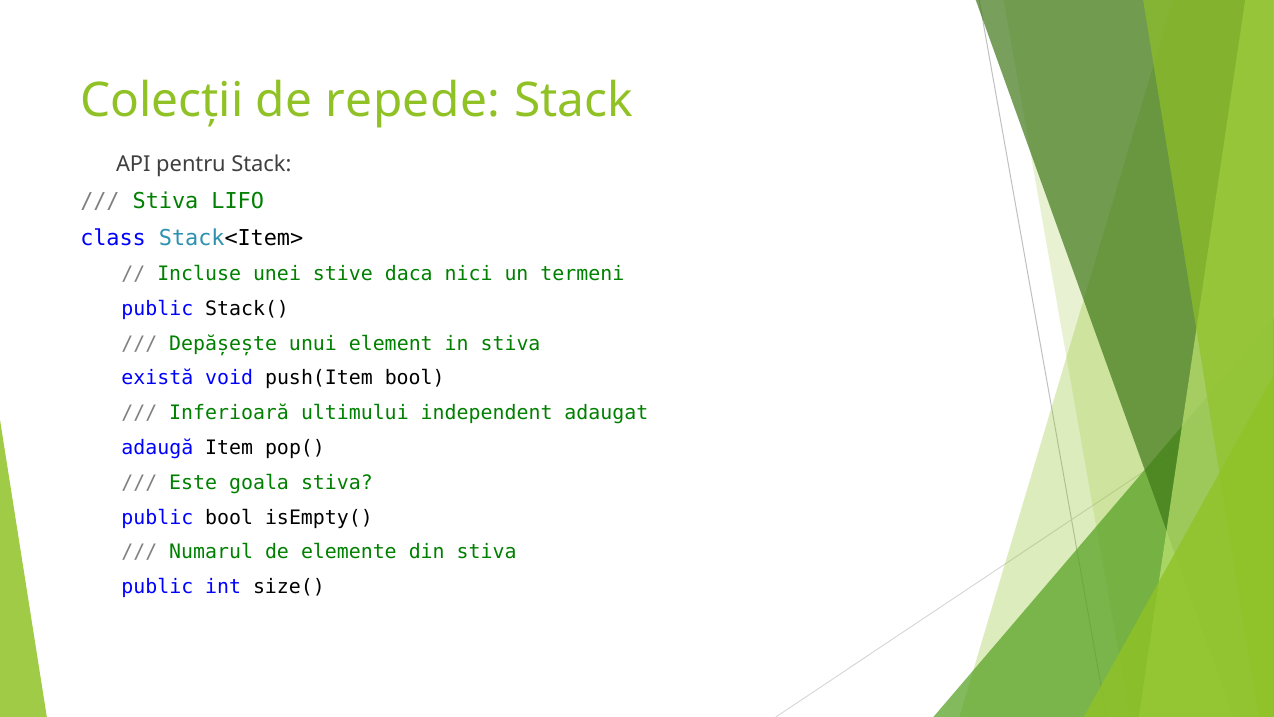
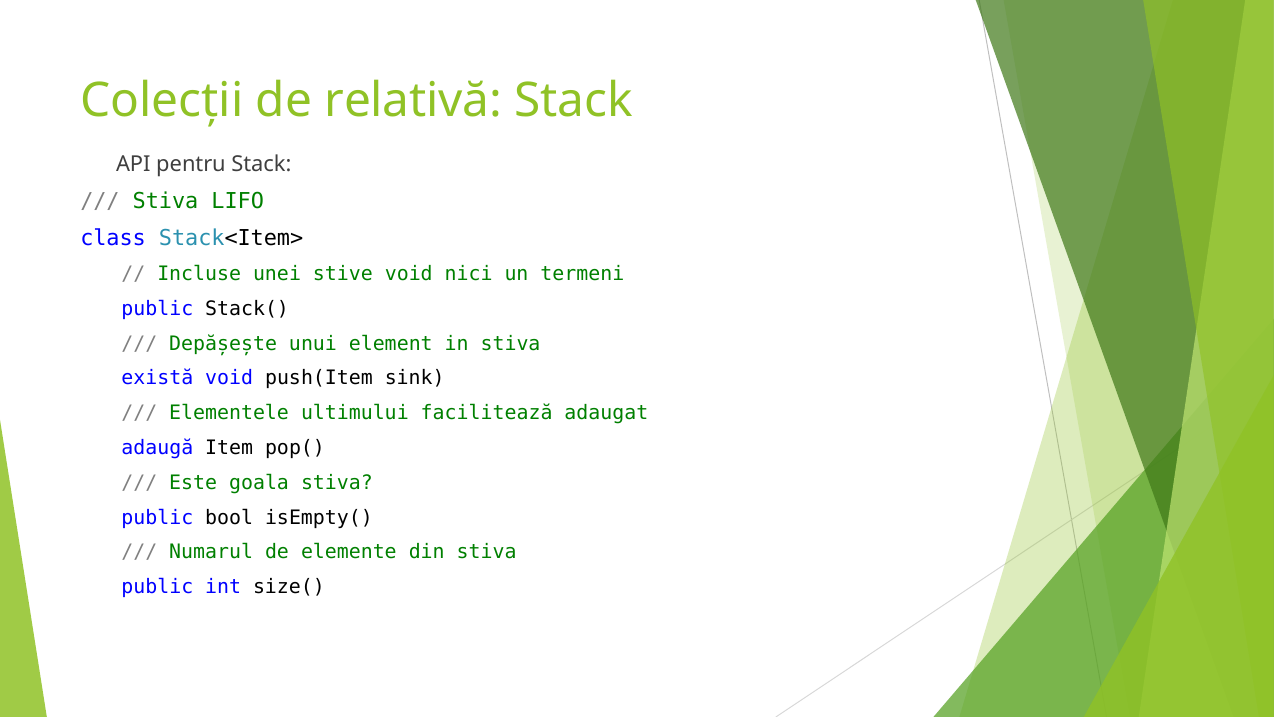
repede: repede -> relativă
stive daca: daca -> void
push(Item bool: bool -> sink
Inferioară: Inferioară -> Elementele
independent: independent -> facilitează
